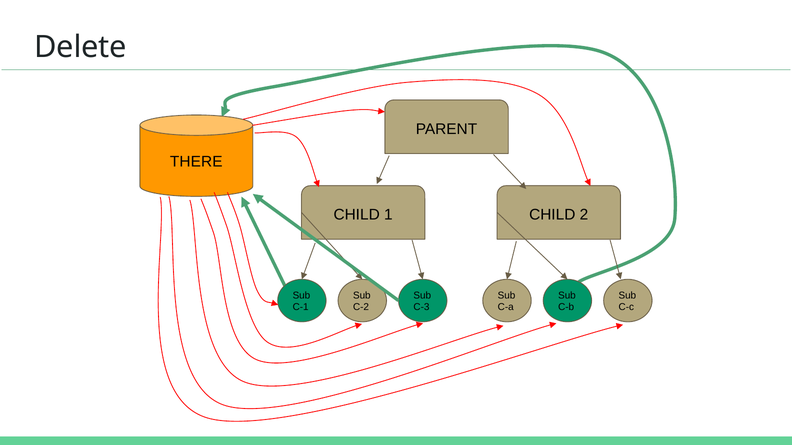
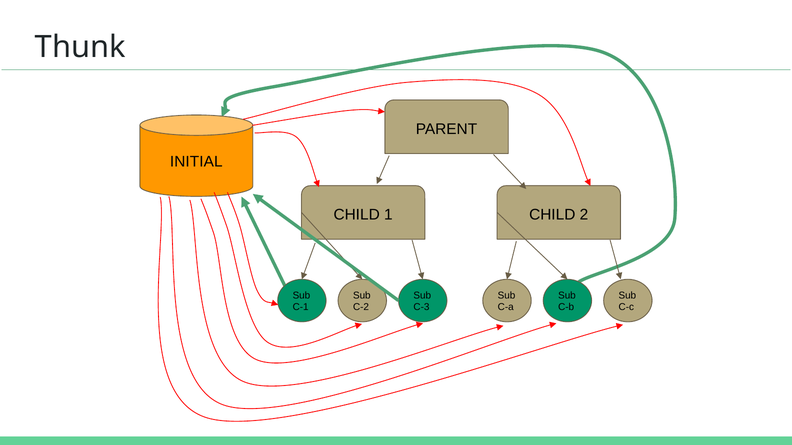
Delete: Delete -> Thunk
THERE: THERE -> INITIAL
